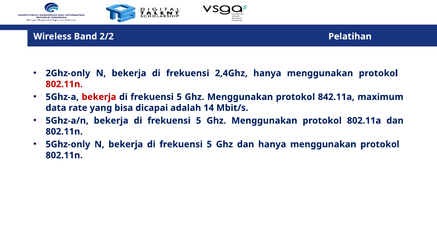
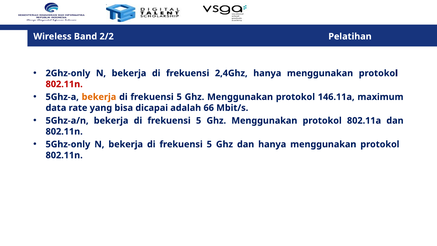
bekerja at (99, 97) colour: red -> orange
842.11a: 842.11a -> 146.11a
14: 14 -> 66
